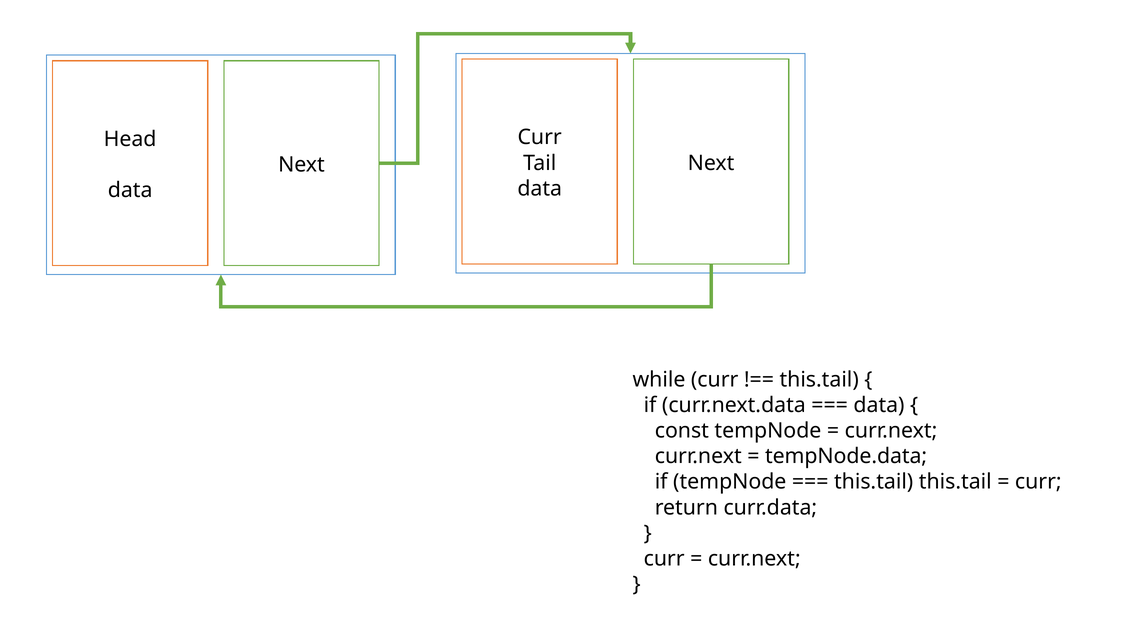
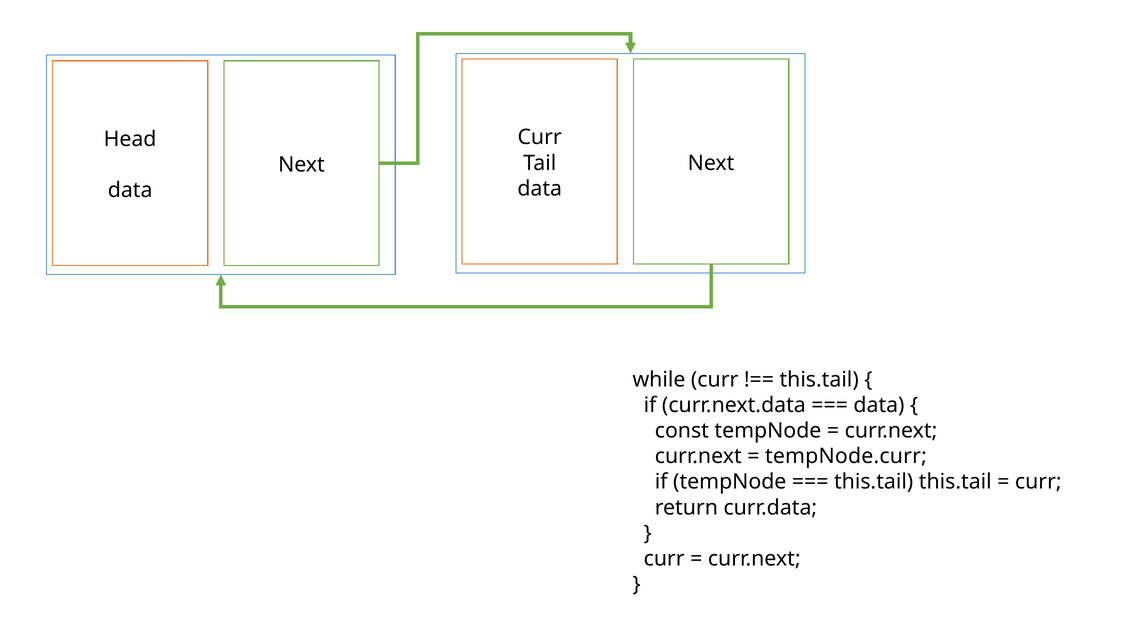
tempNode.data: tempNode.data -> tempNode.curr
